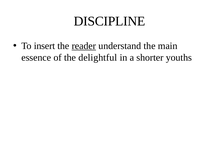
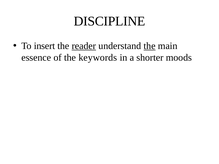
the at (150, 46) underline: none -> present
delightful: delightful -> keywords
youths: youths -> moods
